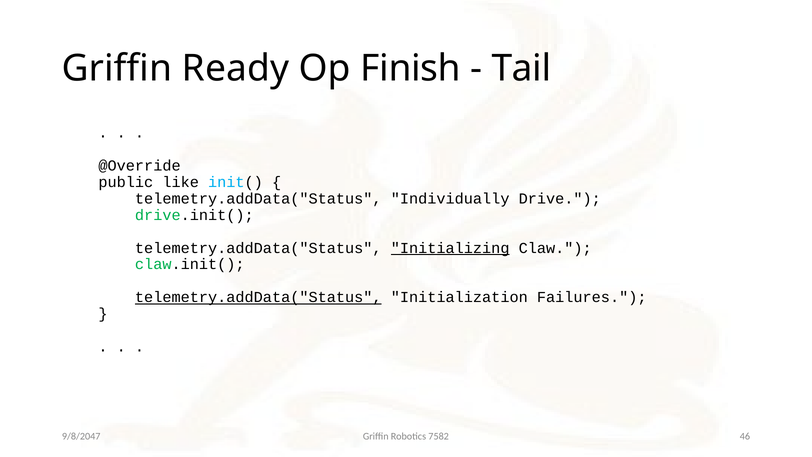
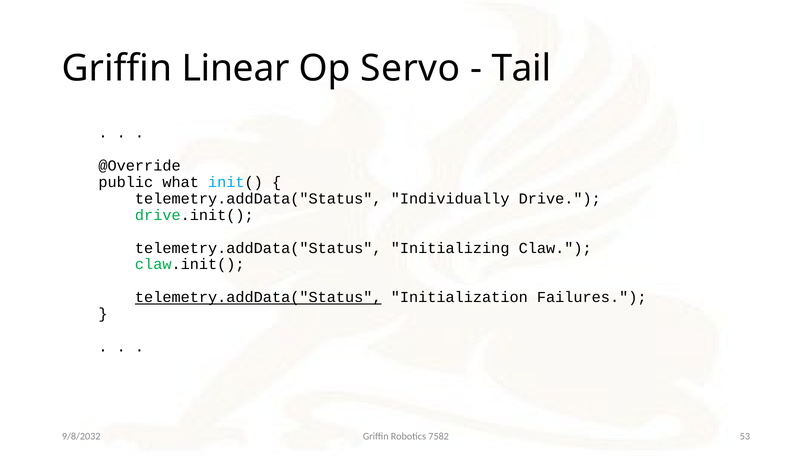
Ready: Ready -> Linear
Finish: Finish -> Servo
like: like -> what
Initializing underline: present -> none
46: 46 -> 53
9/8/2047: 9/8/2047 -> 9/8/2032
